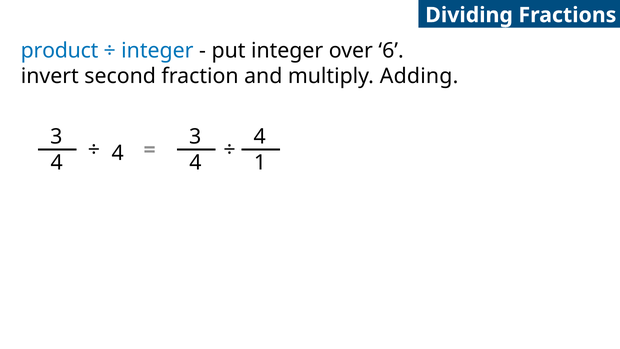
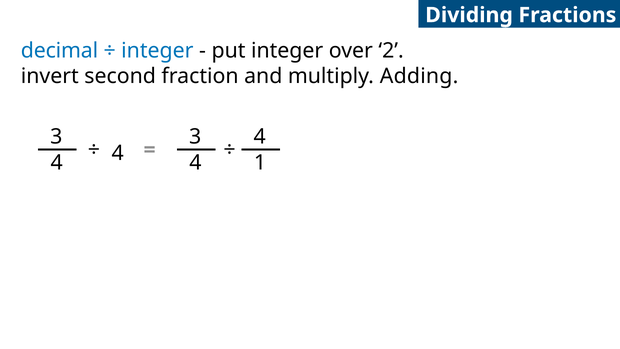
product: product -> decimal
6: 6 -> 2
